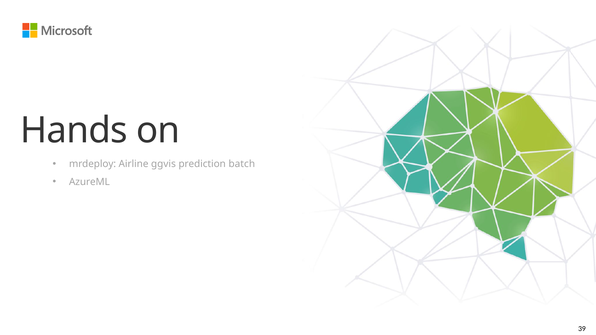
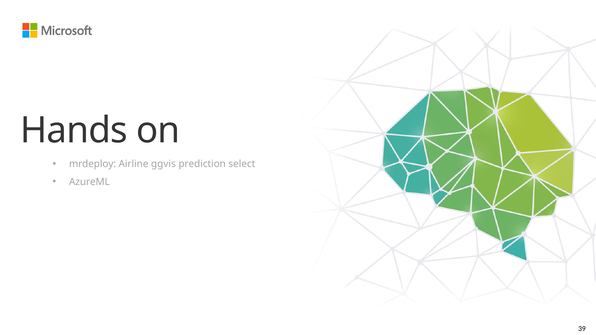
batch: batch -> select
